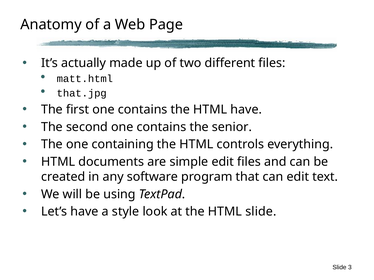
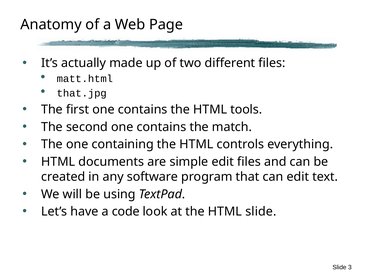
HTML have: have -> tools
senior: senior -> match
style: style -> code
